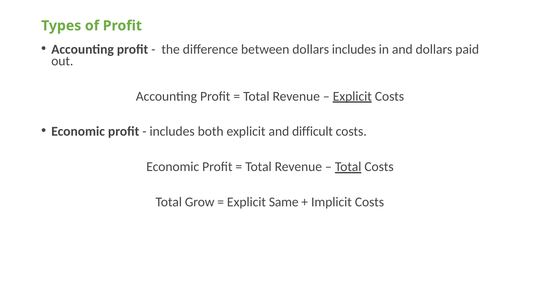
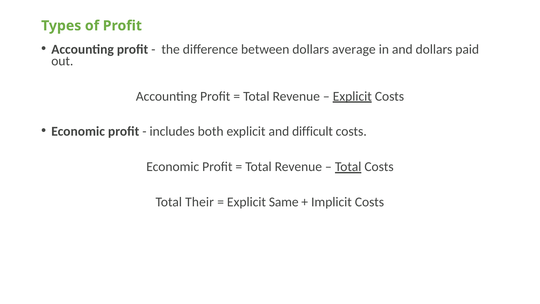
dollars includes: includes -> average
Grow: Grow -> Their
